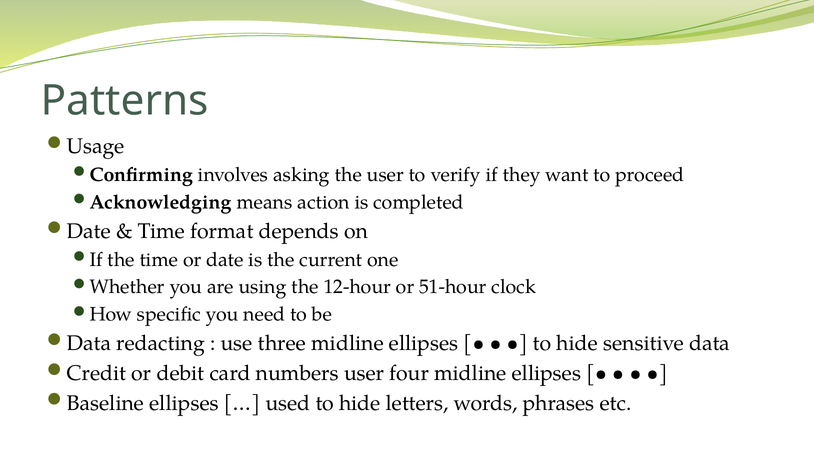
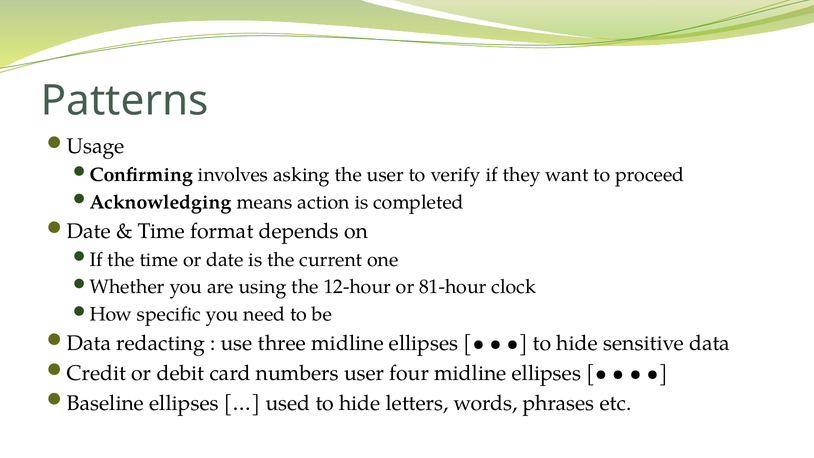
51-hour: 51-hour -> 81-hour
